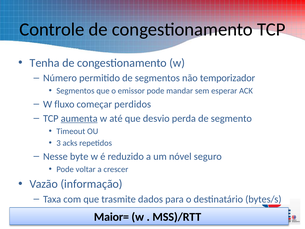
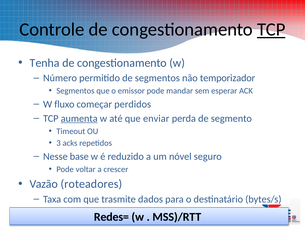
TCP at (271, 30) underline: none -> present
desvio: desvio -> enviar
byte: byte -> base
informação: informação -> roteadores
Maior=: Maior= -> Redes=
